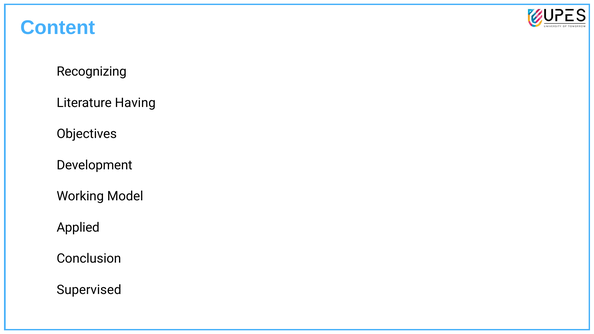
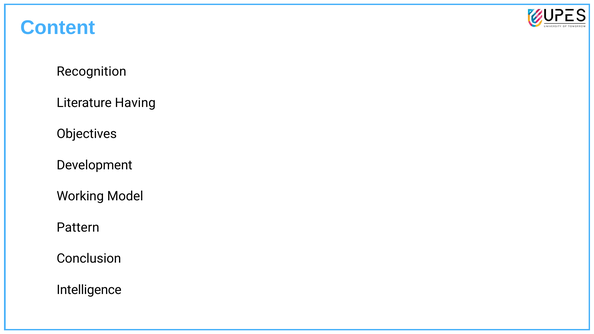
Recognizing: Recognizing -> Recognition
Applied: Applied -> Pattern
Supervised: Supervised -> Intelligence
